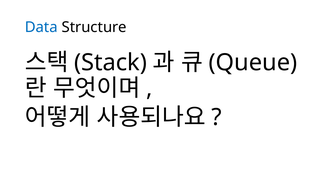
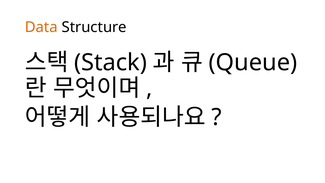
Data colour: blue -> orange
